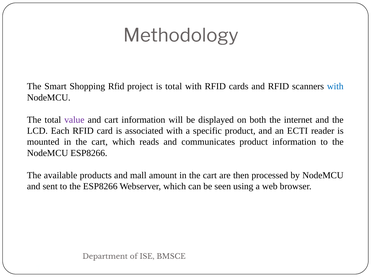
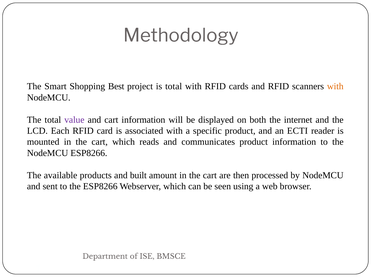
Shopping Rfid: Rfid -> Best
with at (335, 86) colour: blue -> orange
mall: mall -> built
